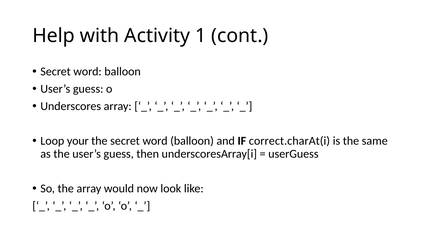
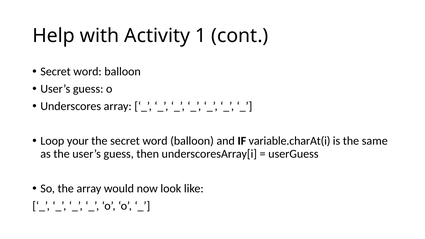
correct.charAt(i: correct.charAt(i -> variable.charAt(i
